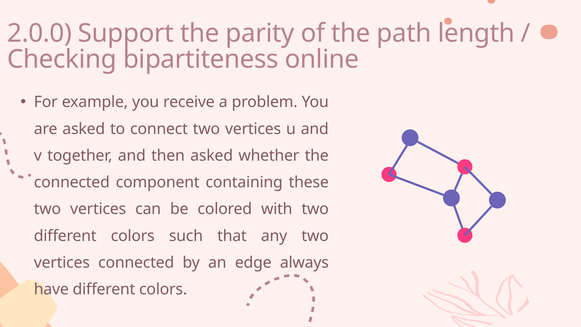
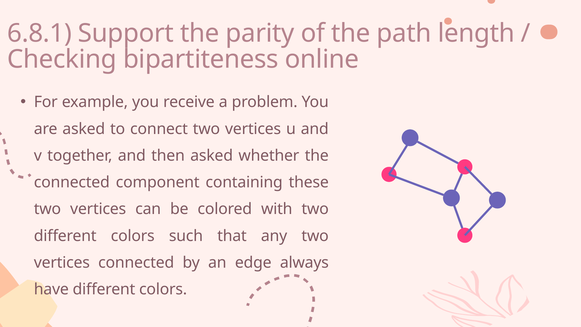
2.0.0: 2.0.0 -> 6.8.1
